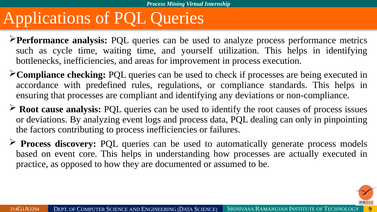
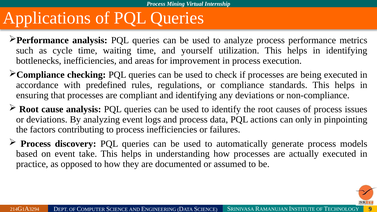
dealing: dealing -> actions
core: core -> take
